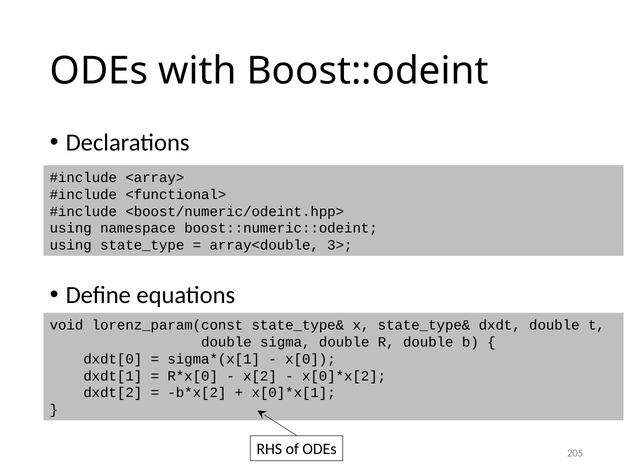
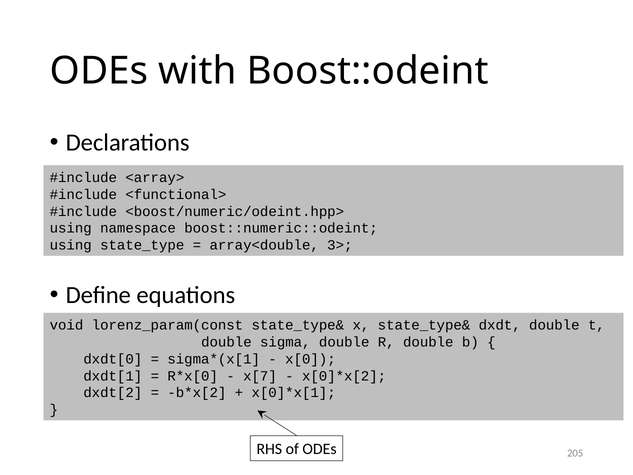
x[2: x[2 -> x[7
